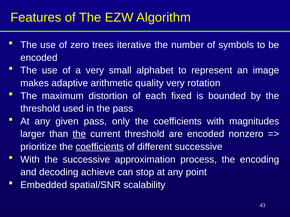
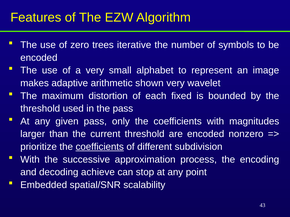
quality: quality -> shown
rotation: rotation -> wavelet
the at (79, 134) underline: present -> none
different successive: successive -> subdivision
